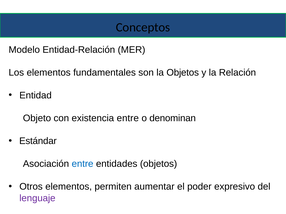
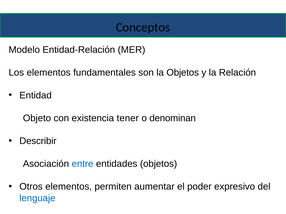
existencia entre: entre -> tener
Estándar: Estándar -> Describir
lenguaje colour: purple -> blue
